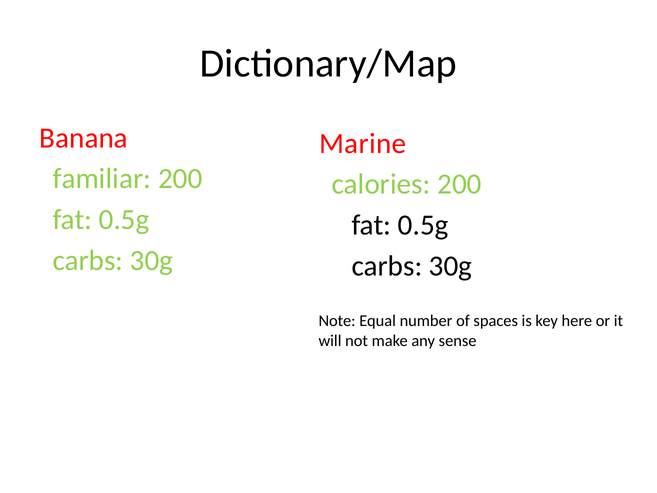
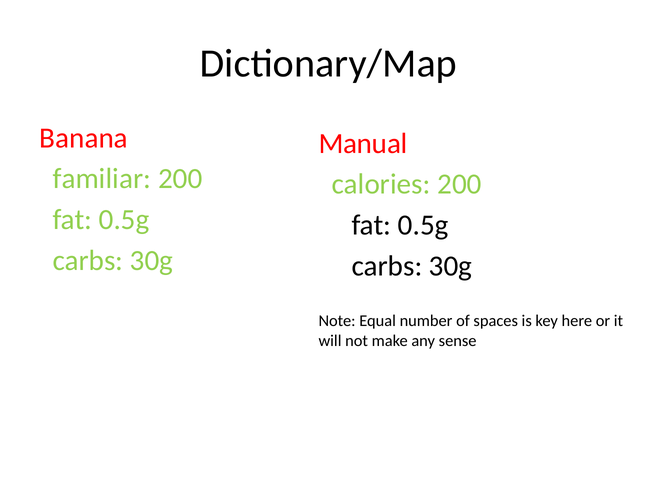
Marine: Marine -> Manual
